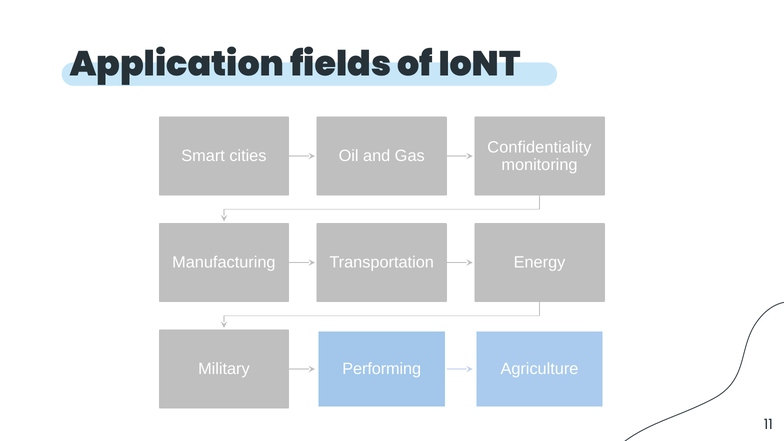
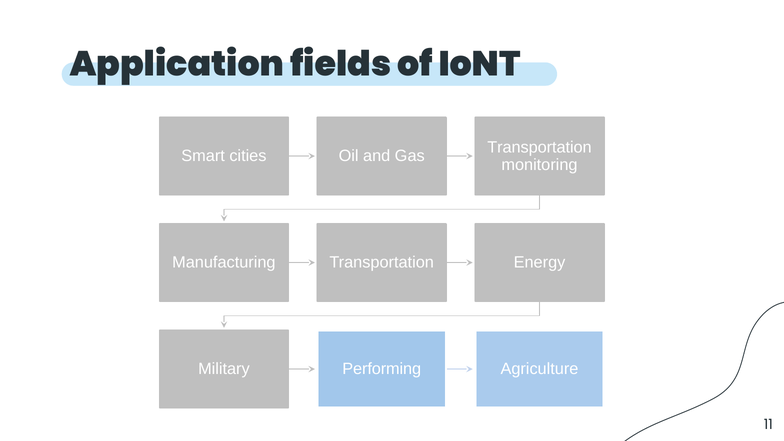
Confidentiality at (539, 147): Confidentiality -> Transportation
